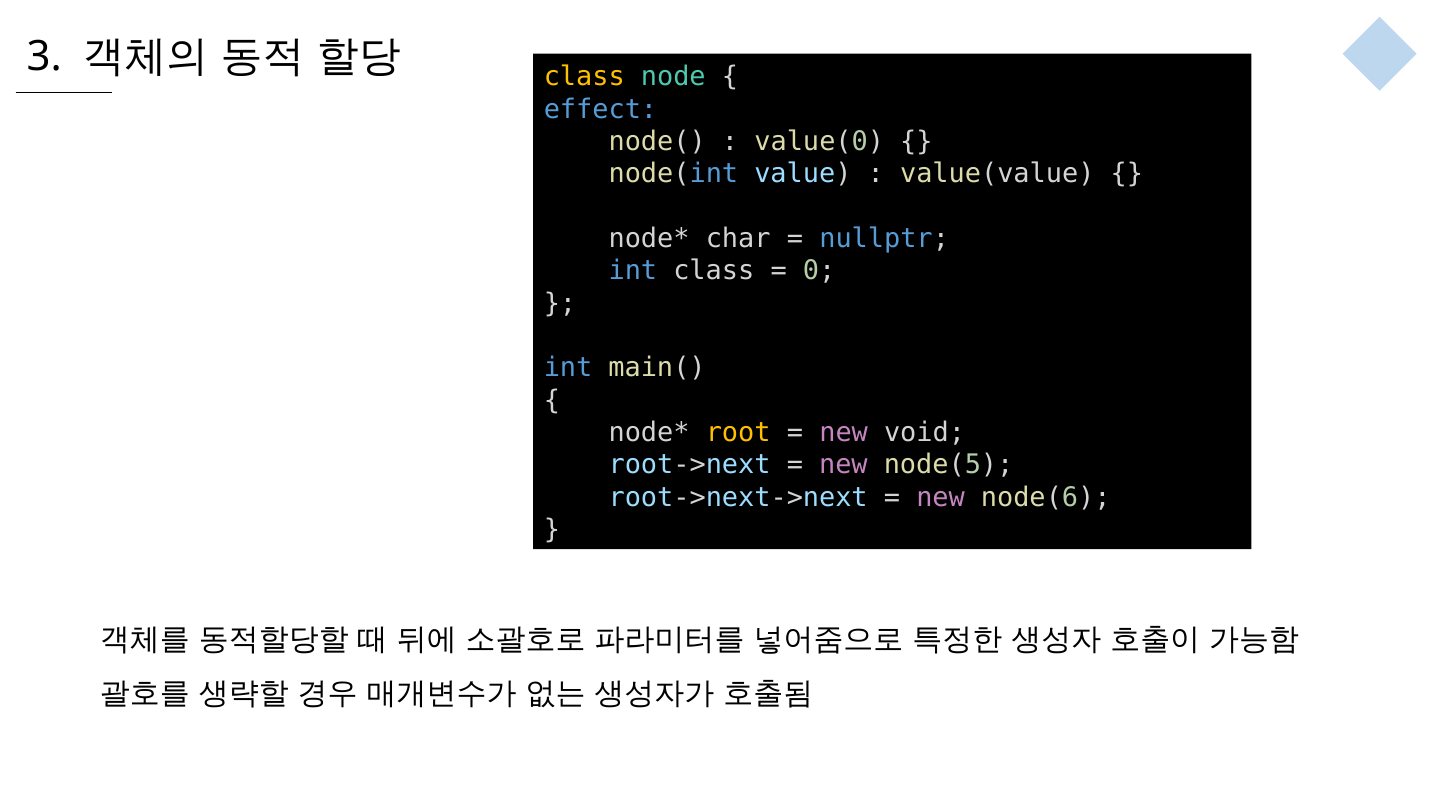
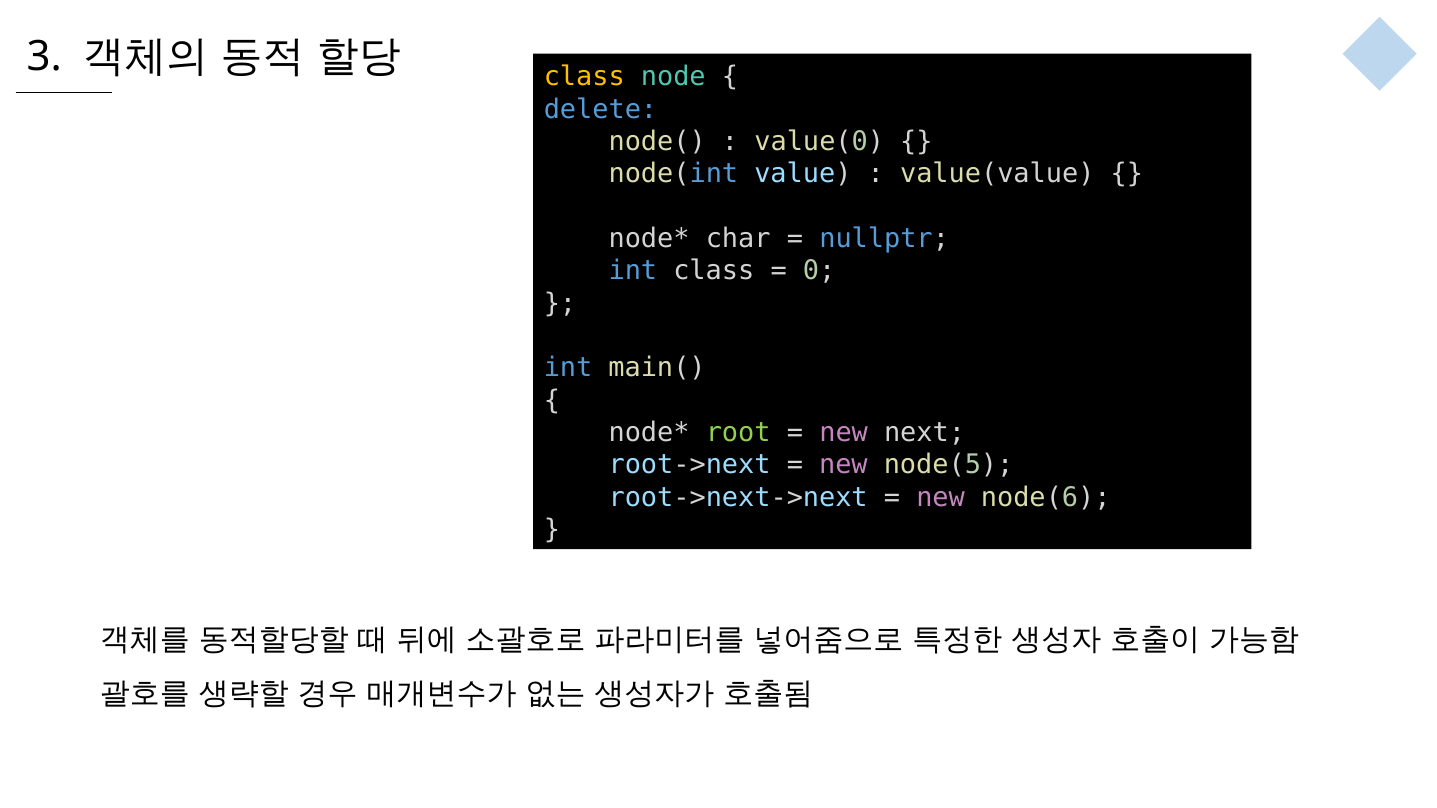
effect: effect -> delete
root colour: yellow -> light green
void: void -> next
